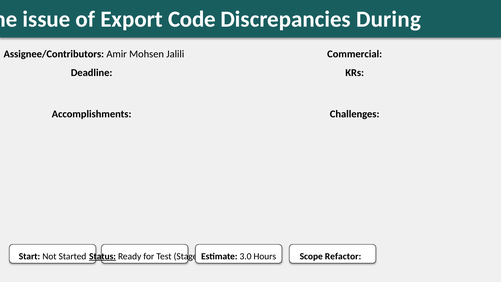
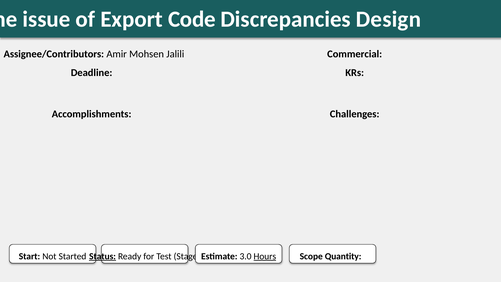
During: During -> Design
Hours underline: none -> present
Refactor: Refactor -> Quantity
